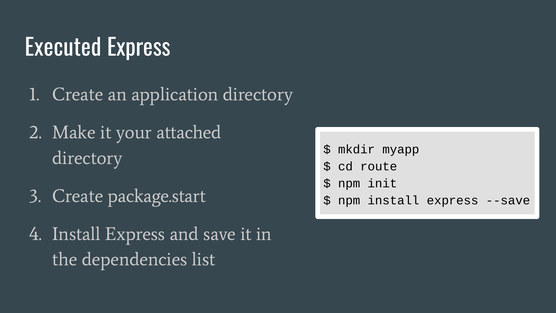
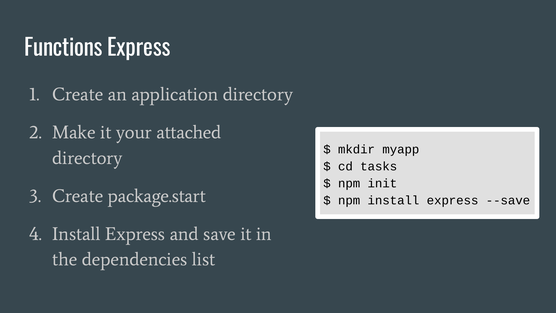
Executed: Executed -> Functions
route: route -> tasks
